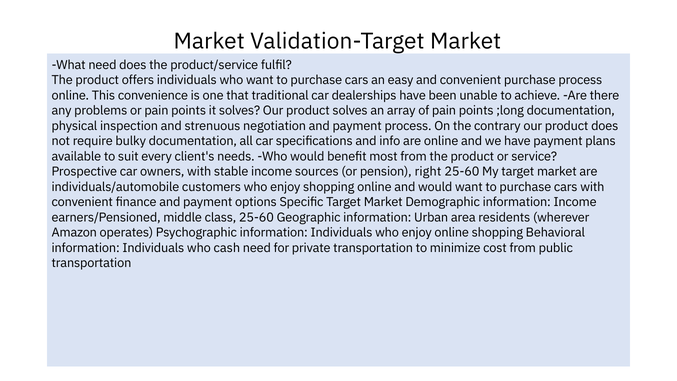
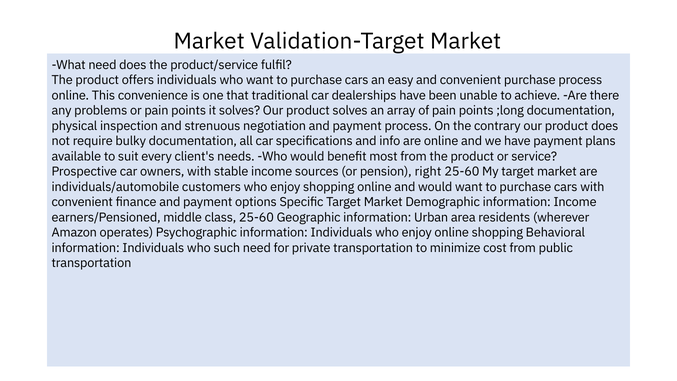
cash: cash -> such
